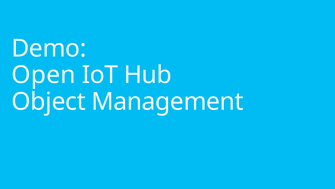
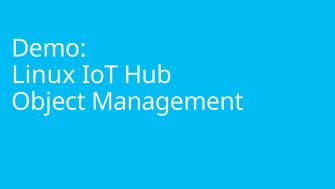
Open: Open -> Linux
